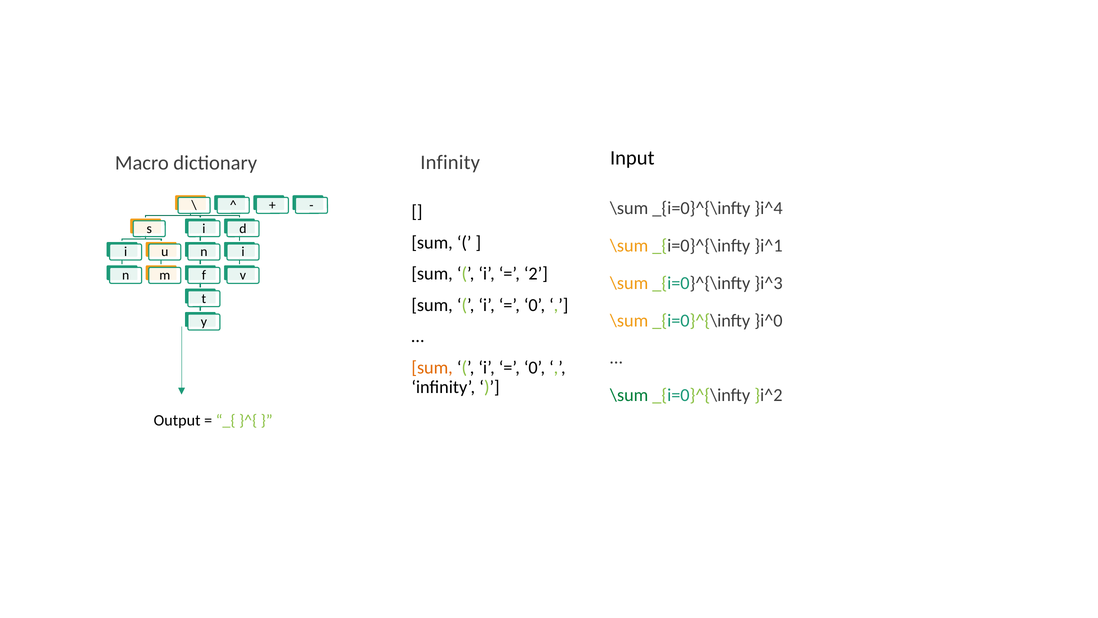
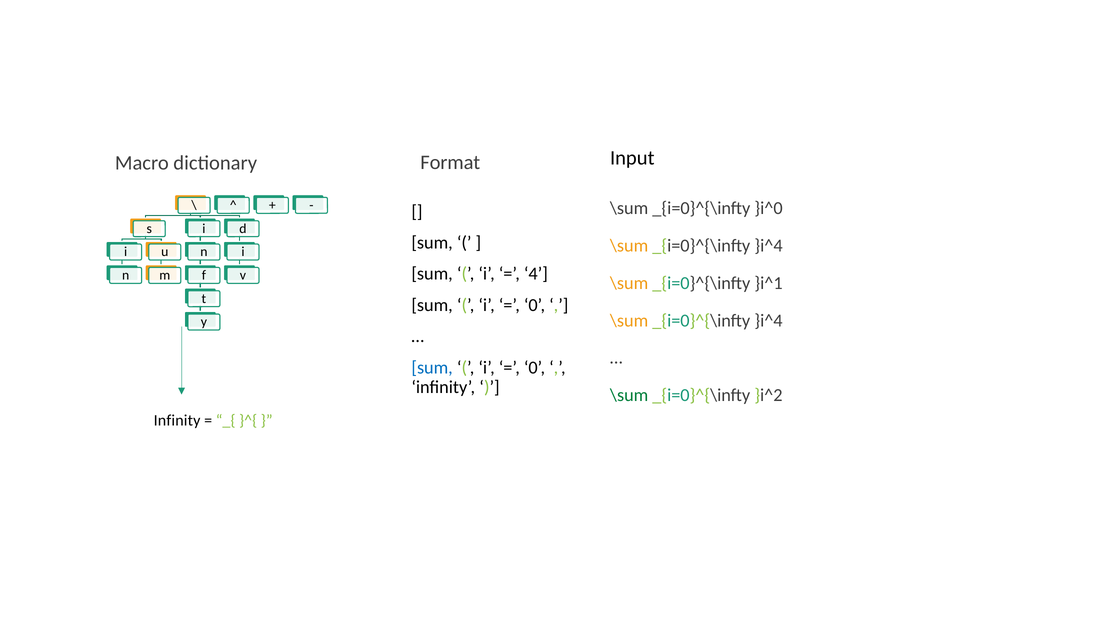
Infinity at (450, 163): Infinity -> Format
}i^4: }i^4 -> }i^0
}i^1 at (769, 246): }i^1 -> }i^4
2: 2 -> 4
}i^3: }i^3 -> }i^1
}i^0 at (769, 320): }i^0 -> }i^4
sum at (432, 367) colour: orange -> blue
Output at (177, 420): Output -> Infinity
